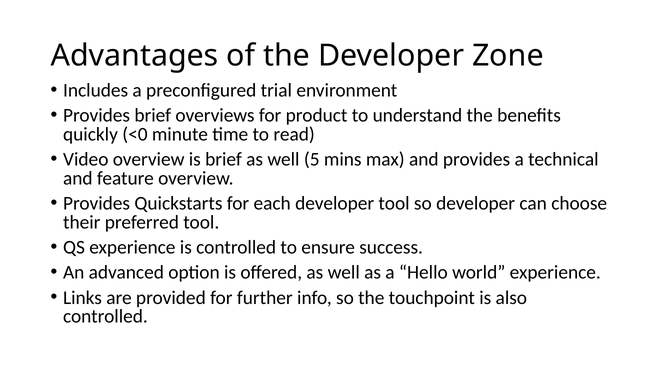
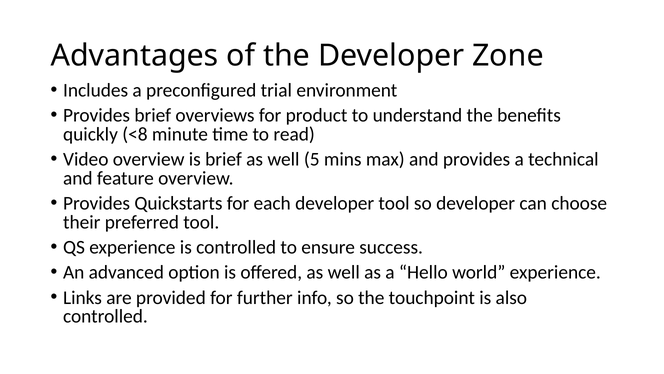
<0: <0 -> <8
